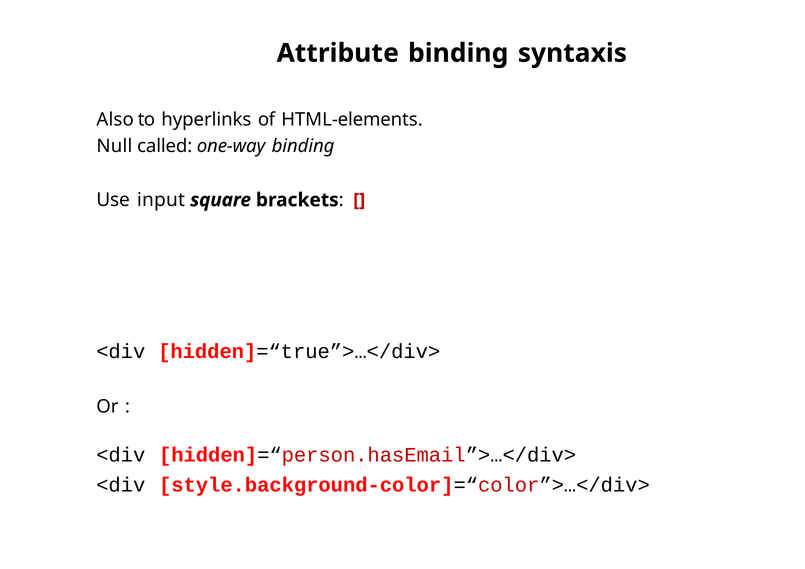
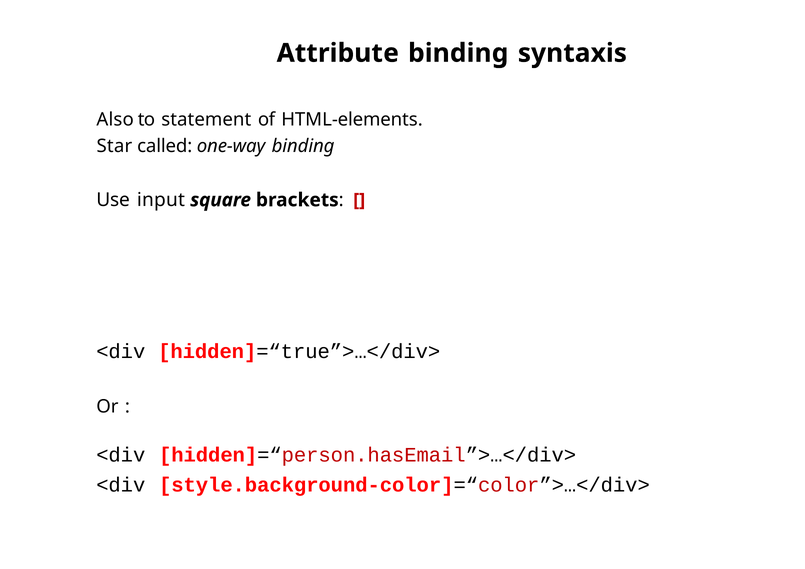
hyperlinks: hyperlinks -> statement
Null: Null -> Star
